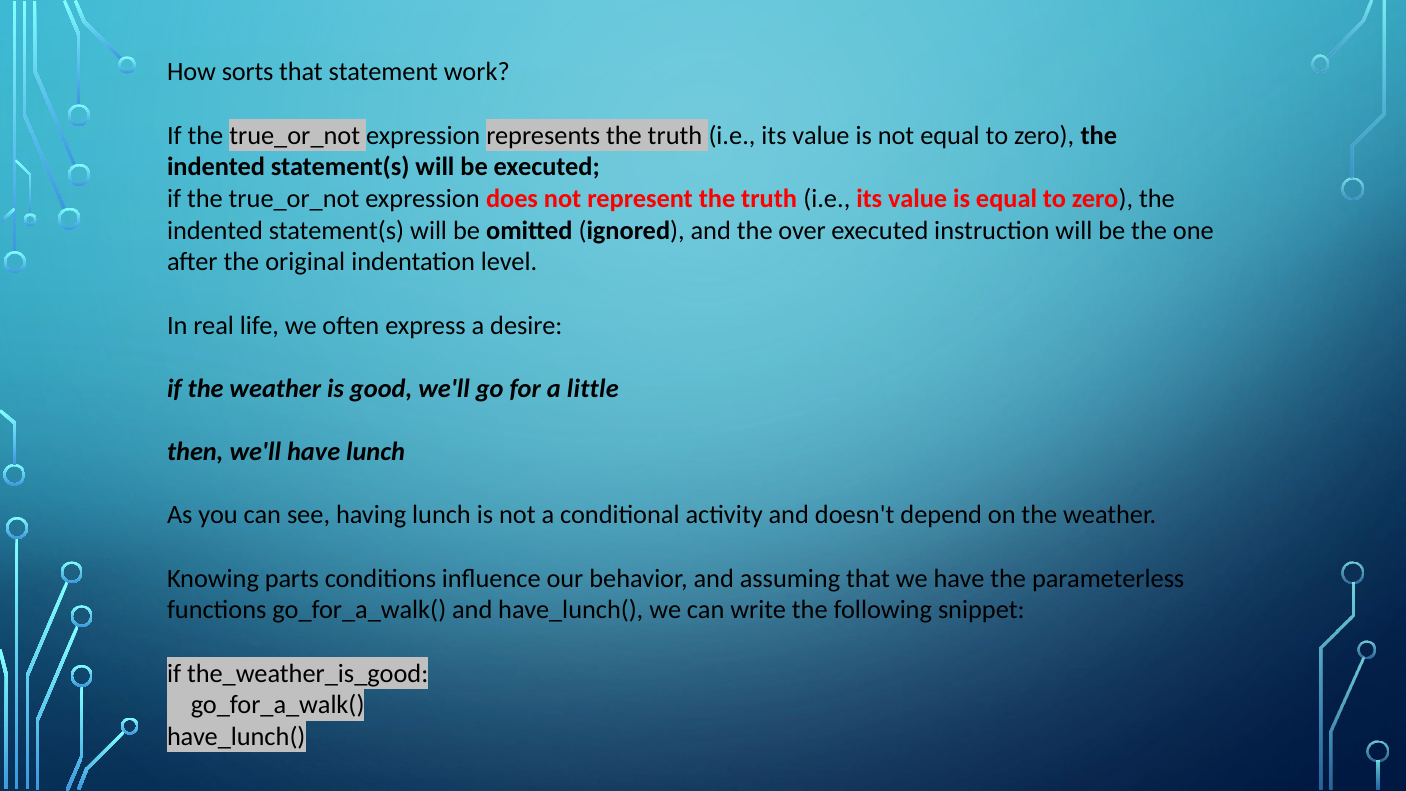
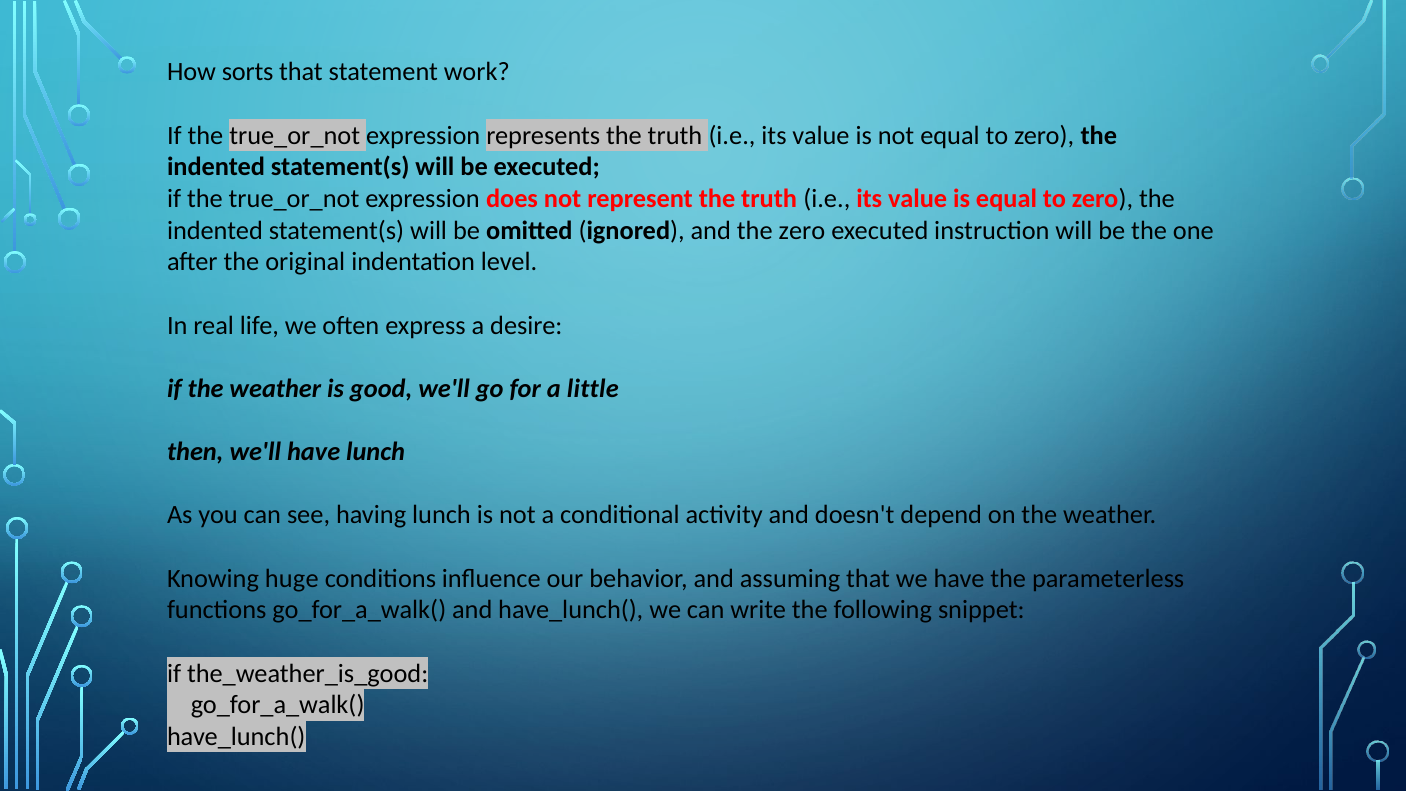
the over: over -> zero
parts: parts -> huge
